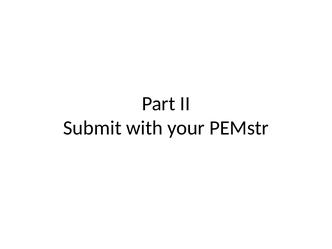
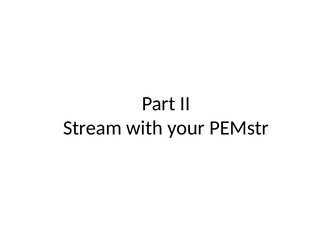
Submit: Submit -> Stream
